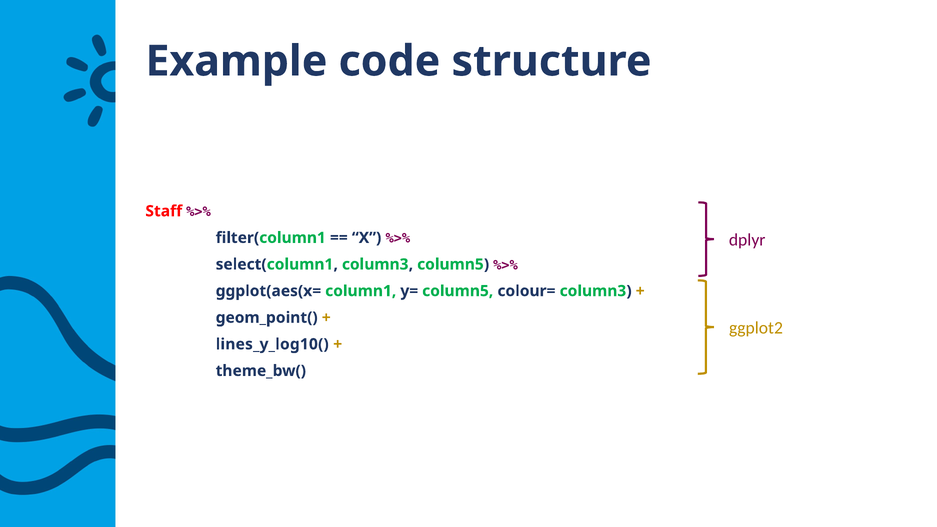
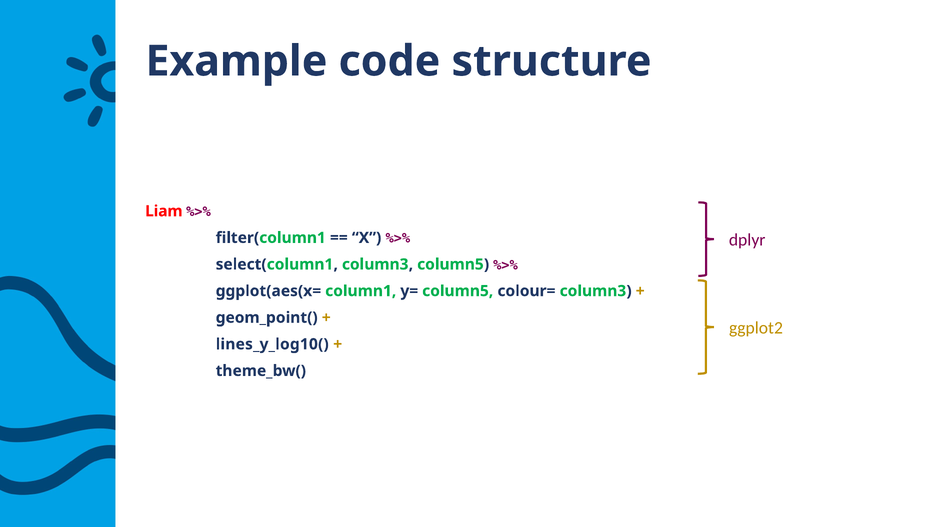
Staff: Staff -> Liam
